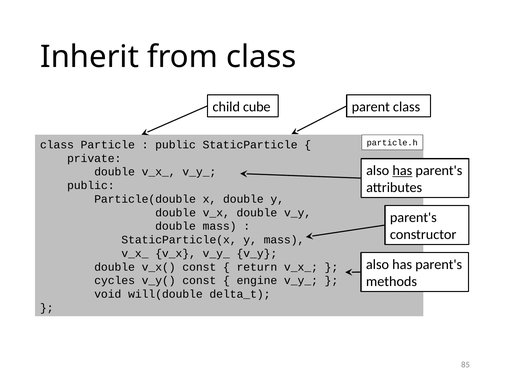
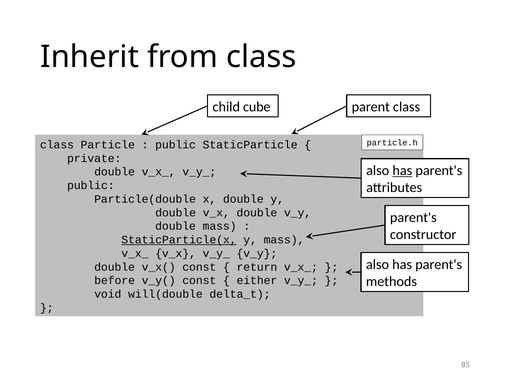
StaticParticle(x underline: none -> present
cycles: cycles -> before
engine: engine -> either
